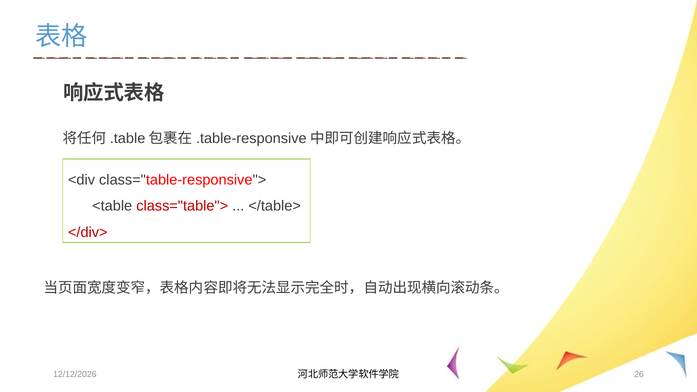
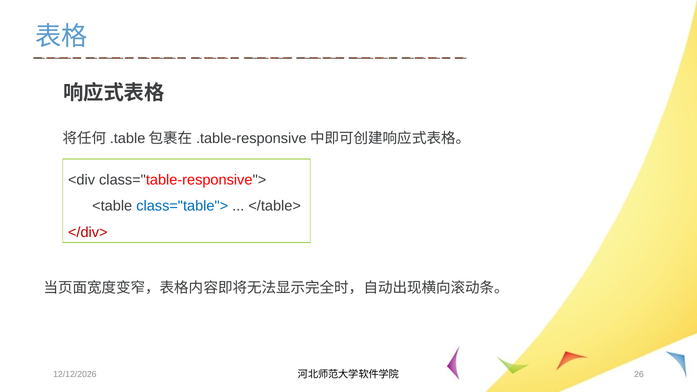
class="table"> colour: red -> blue
